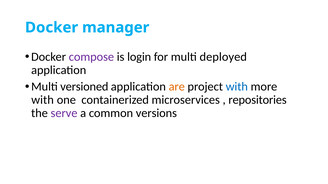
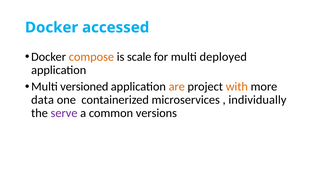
manager: manager -> accessed
compose colour: purple -> orange
login: login -> scale
with at (237, 87) colour: blue -> orange
with at (43, 100): with -> data
repositories: repositories -> individually
